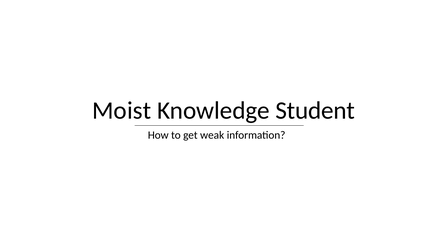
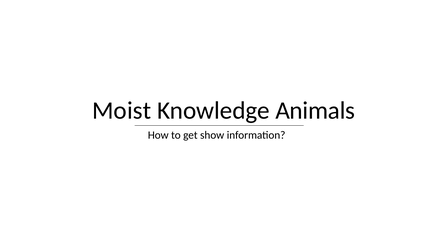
Student: Student -> Animals
weak: weak -> show
